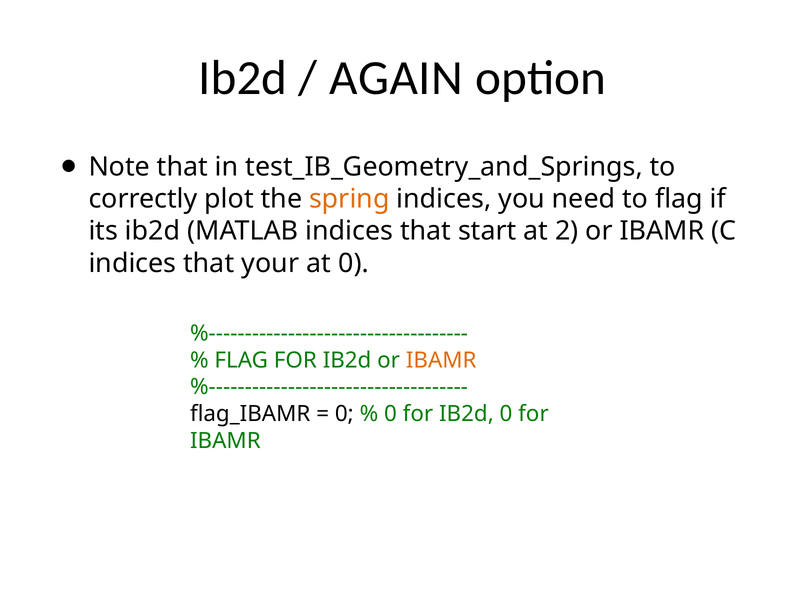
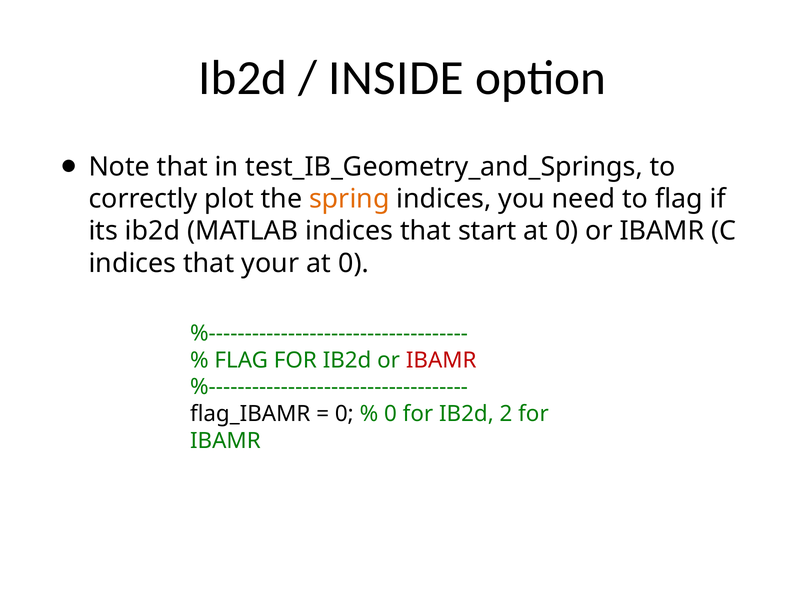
AGAIN: AGAIN -> INSIDE
start at 2: 2 -> 0
IBAMR at (441, 361) colour: orange -> red
IB2d 0: 0 -> 2
